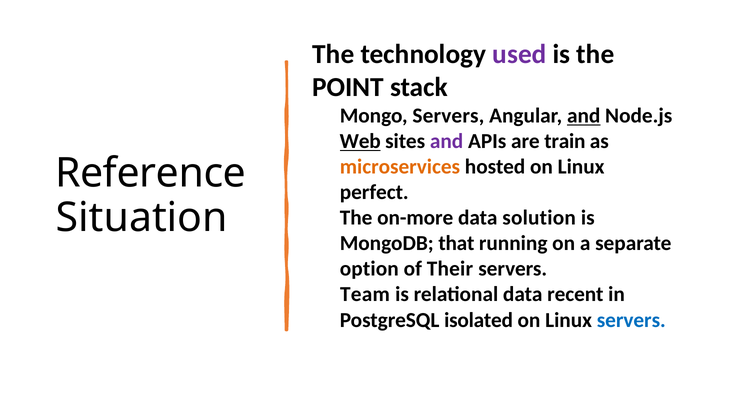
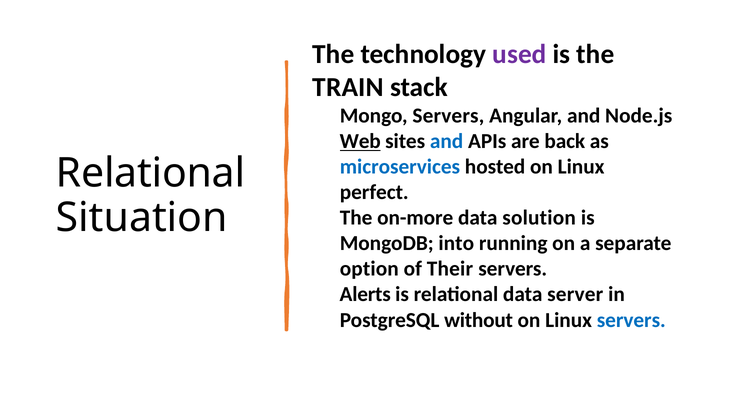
POINT: POINT -> TRAIN
and at (584, 116) underline: present -> none
and at (447, 141) colour: purple -> blue
train: train -> back
microservices colour: orange -> blue
Reference at (151, 173): Reference -> Relational
that: that -> into
Team: Team -> Alerts
recent: recent -> server
isolated: isolated -> without
